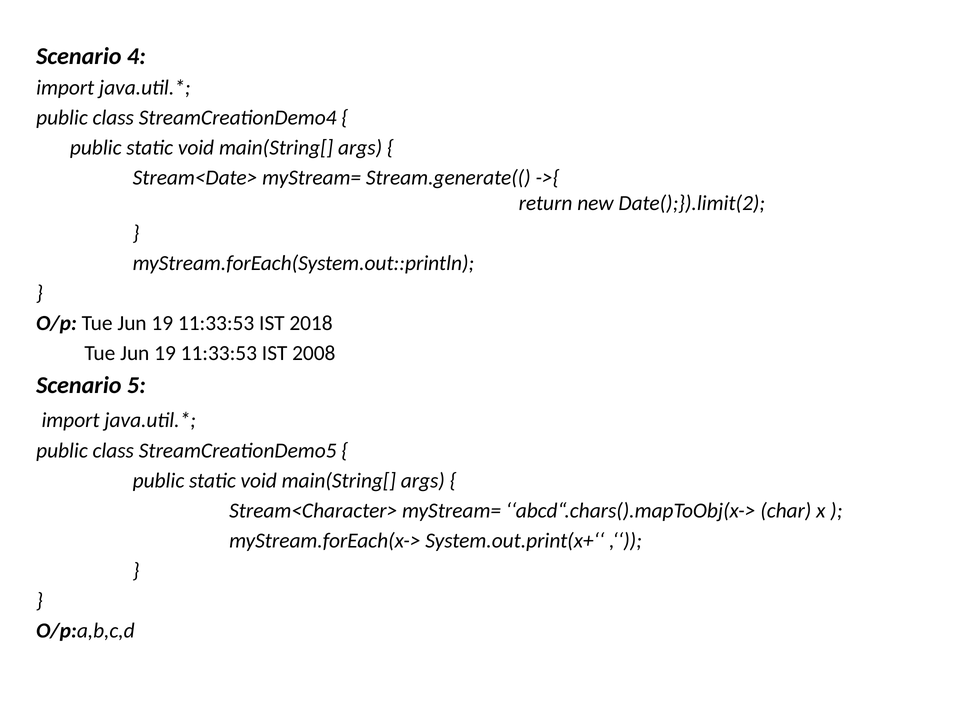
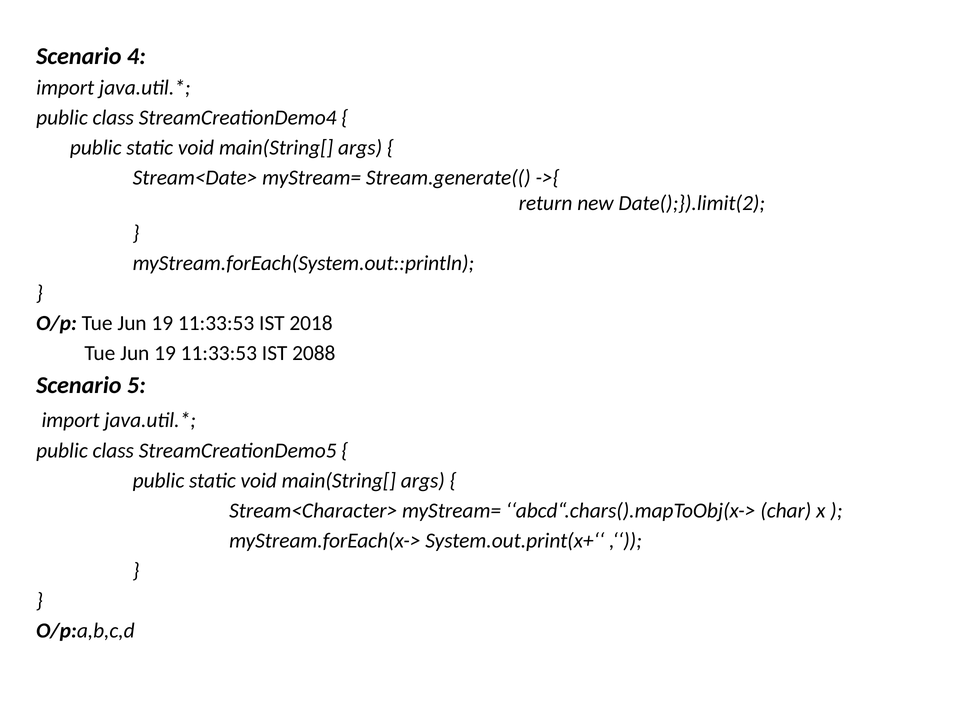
2008: 2008 -> 2088
